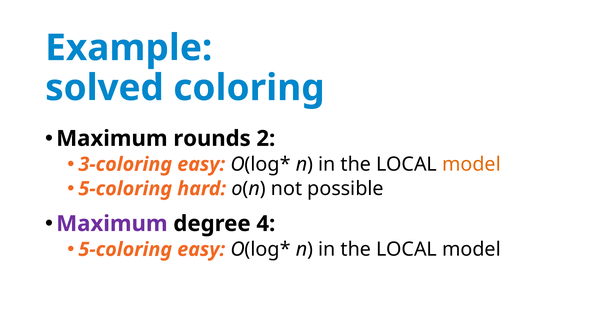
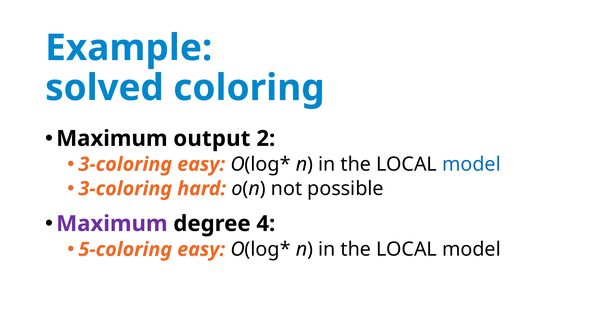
rounds: rounds -> output
model at (471, 164) colour: orange -> blue
5-coloring at (125, 189): 5-coloring -> 3-coloring
